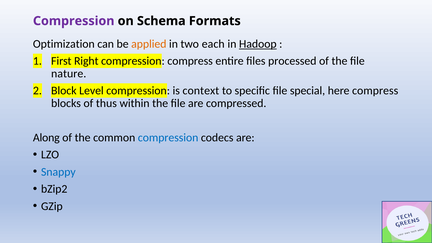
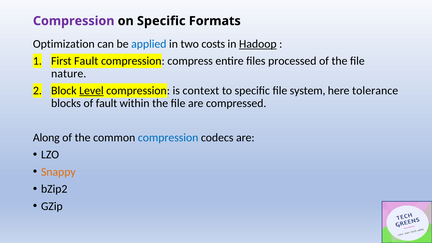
on Schema: Schema -> Specific
applied colour: orange -> blue
each: each -> costs
First Right: Right -> Fault
Level underline: none -> present
special: special -> system
here compress: compress -> tolerance
of thus: thus -> fault
Snappy colour: blue -> orange
